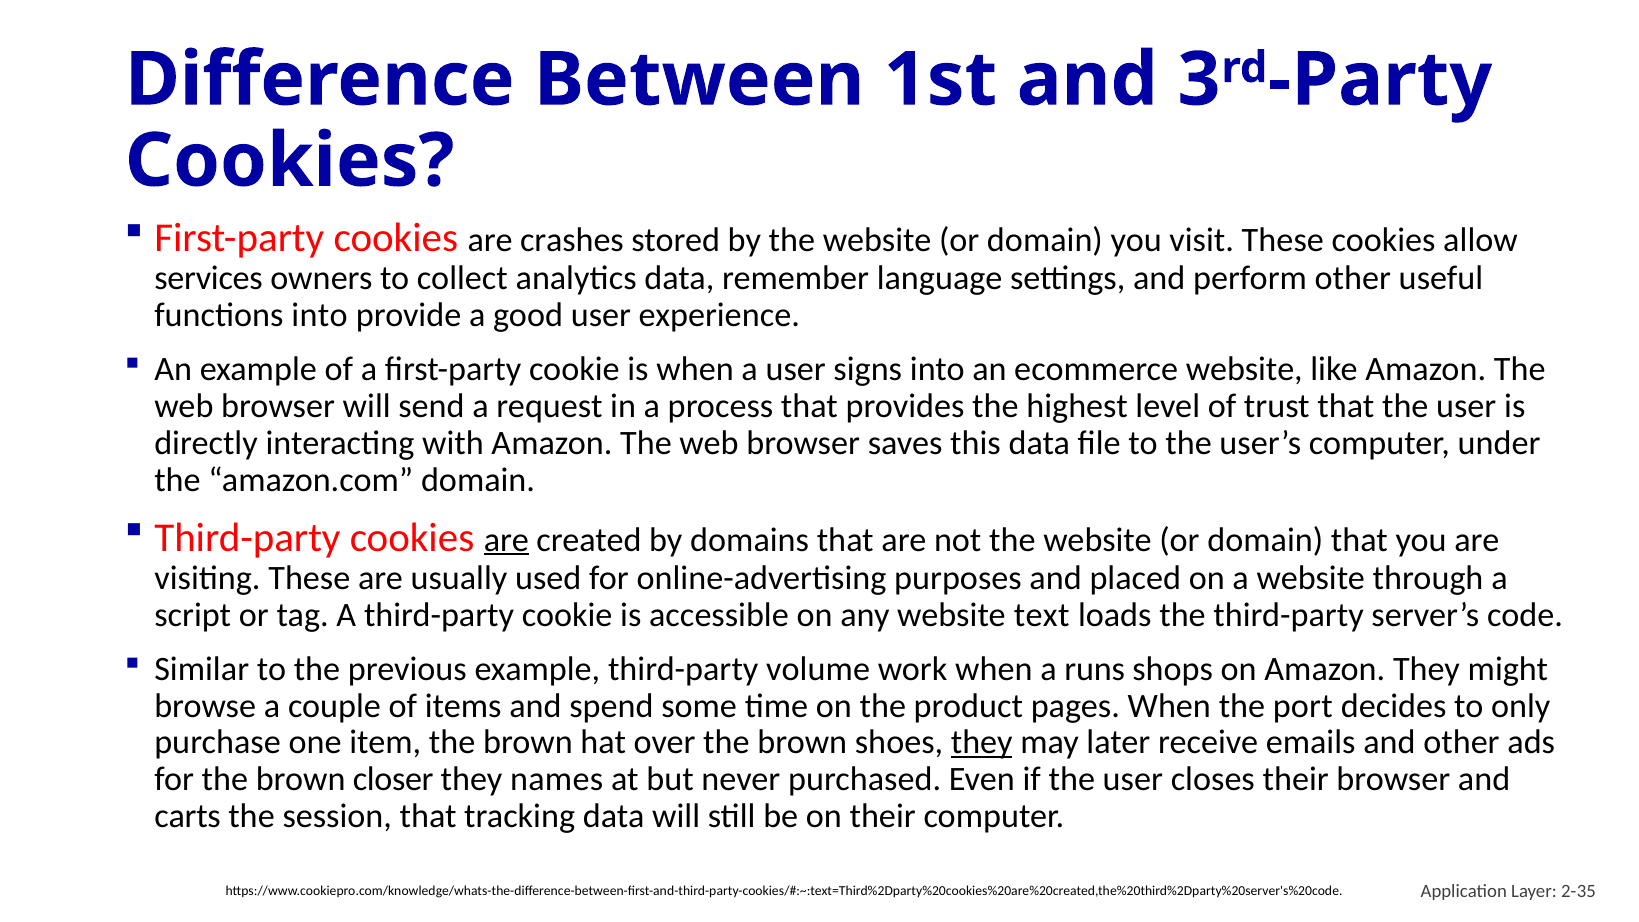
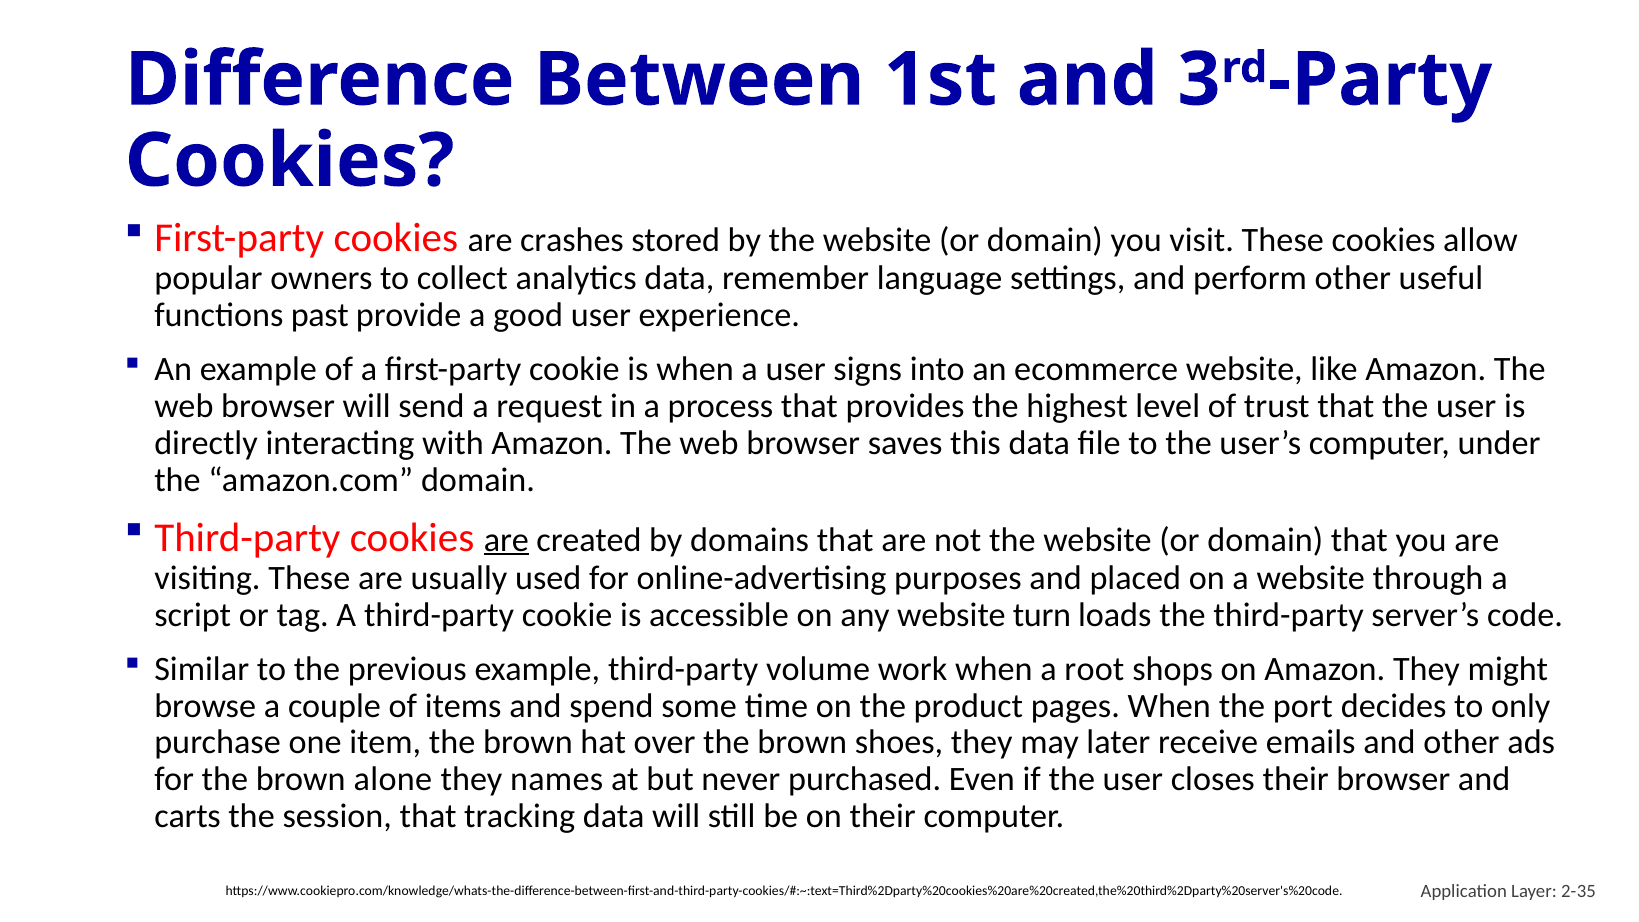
services: services -> popular
functions into: into -> past
text: text -> turn
runs: runs -> root
they at (982, 743) underline: present -> none
closer: closer -> alone
